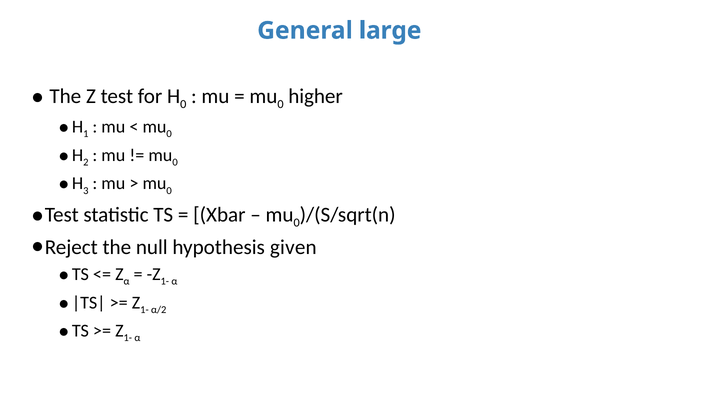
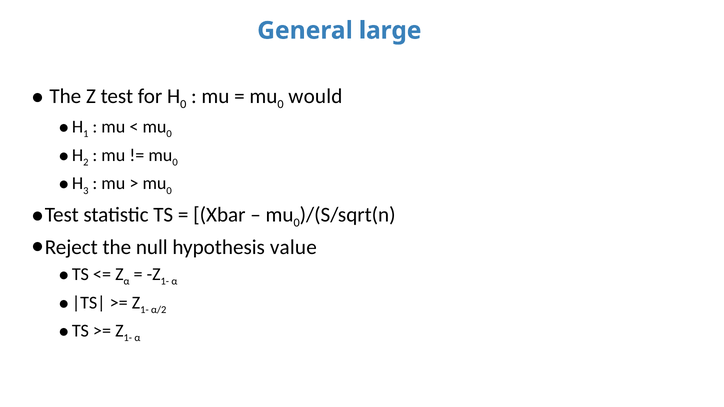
higher: higher -> would
given: given -> value
